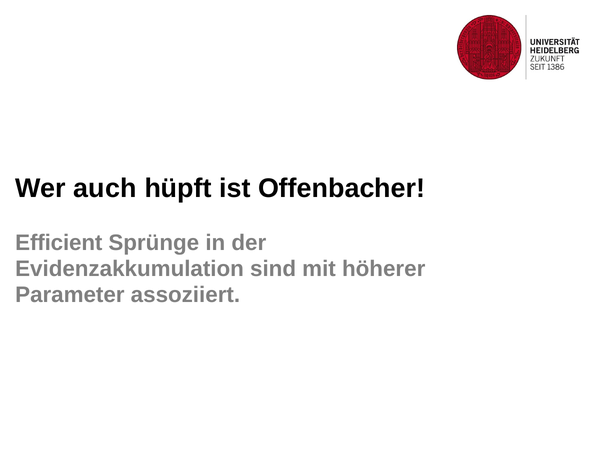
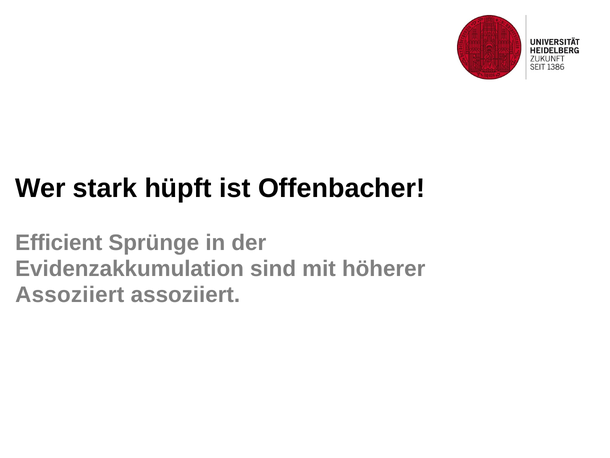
auch: auch -> stark
Parameter at (70, 294): Parameter -> Assoziiert
